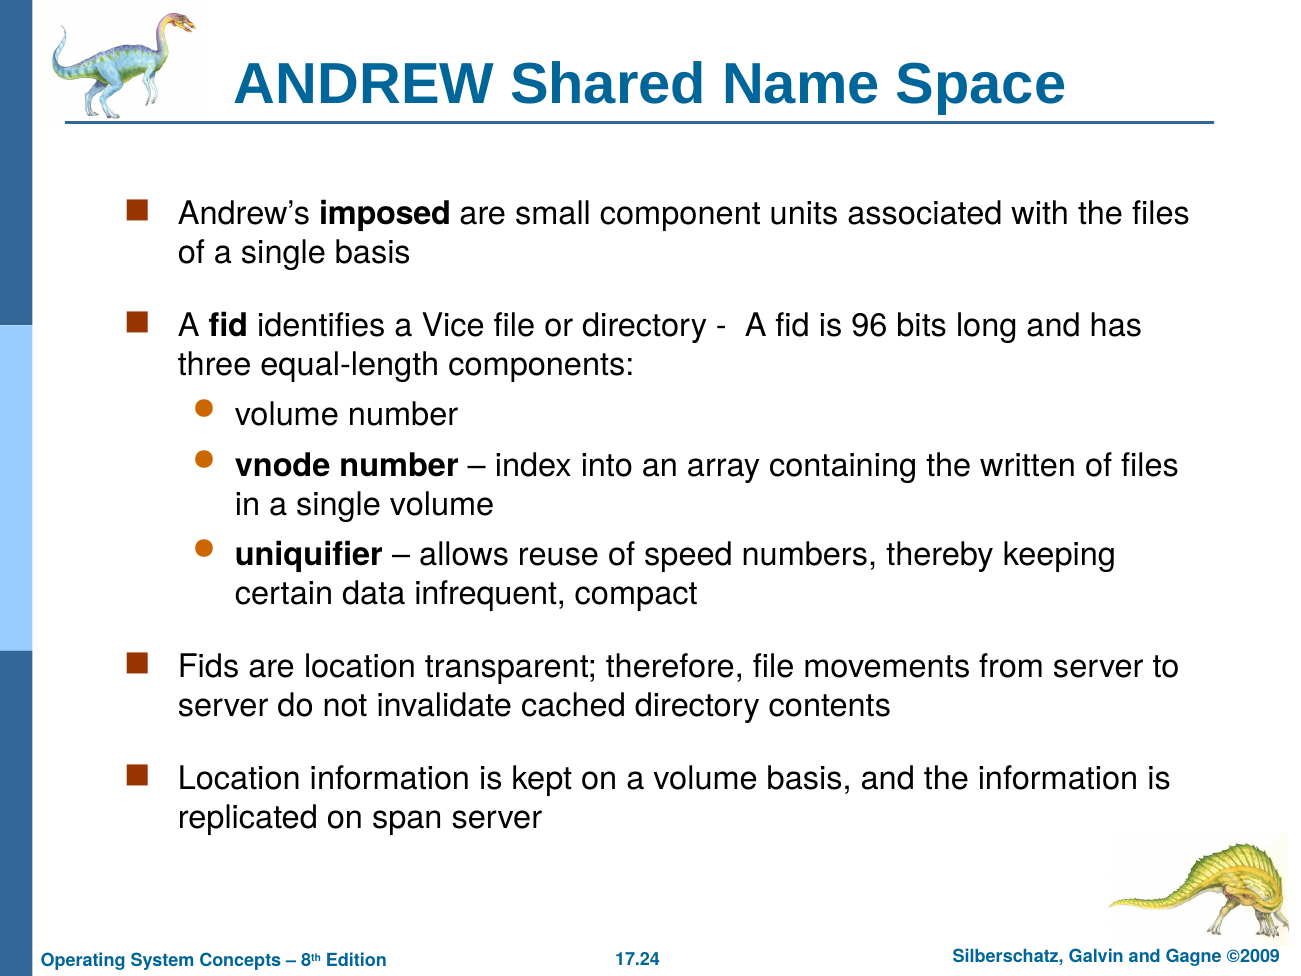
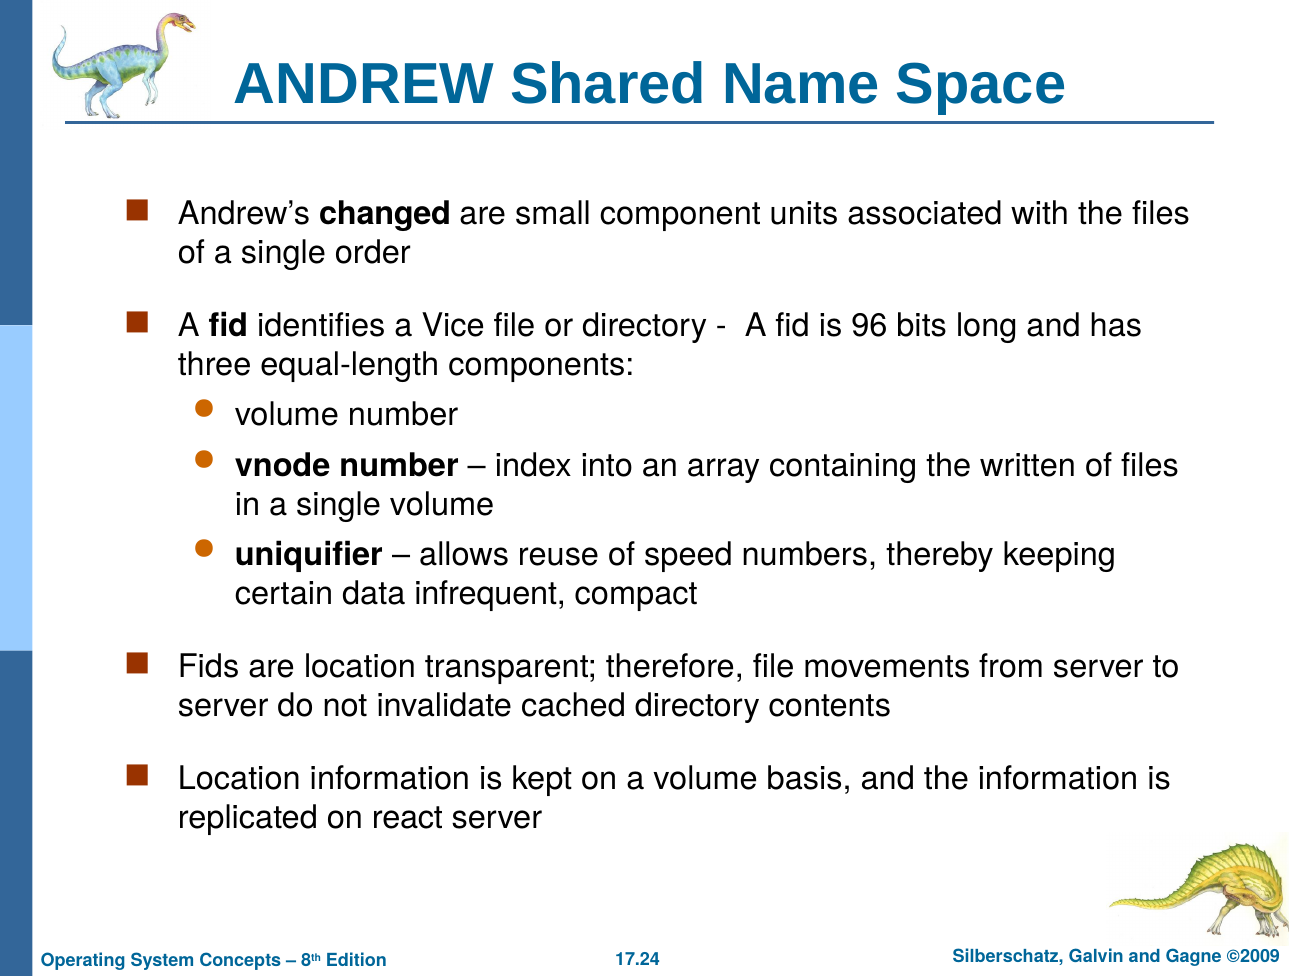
imposed: imposed -> changed
single basis: basis -> order
span: span -> react
